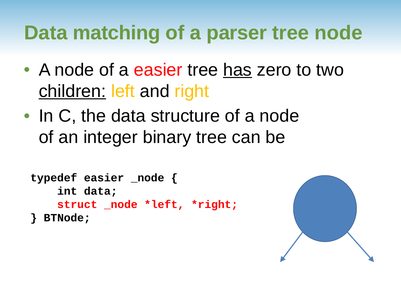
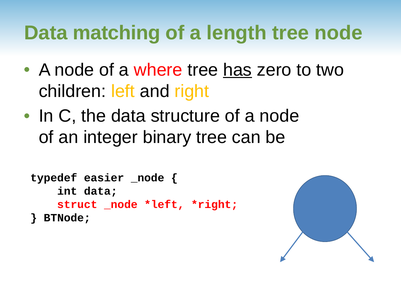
parser: parser -> length
a easier: easier -> where
children underline: present -> none
